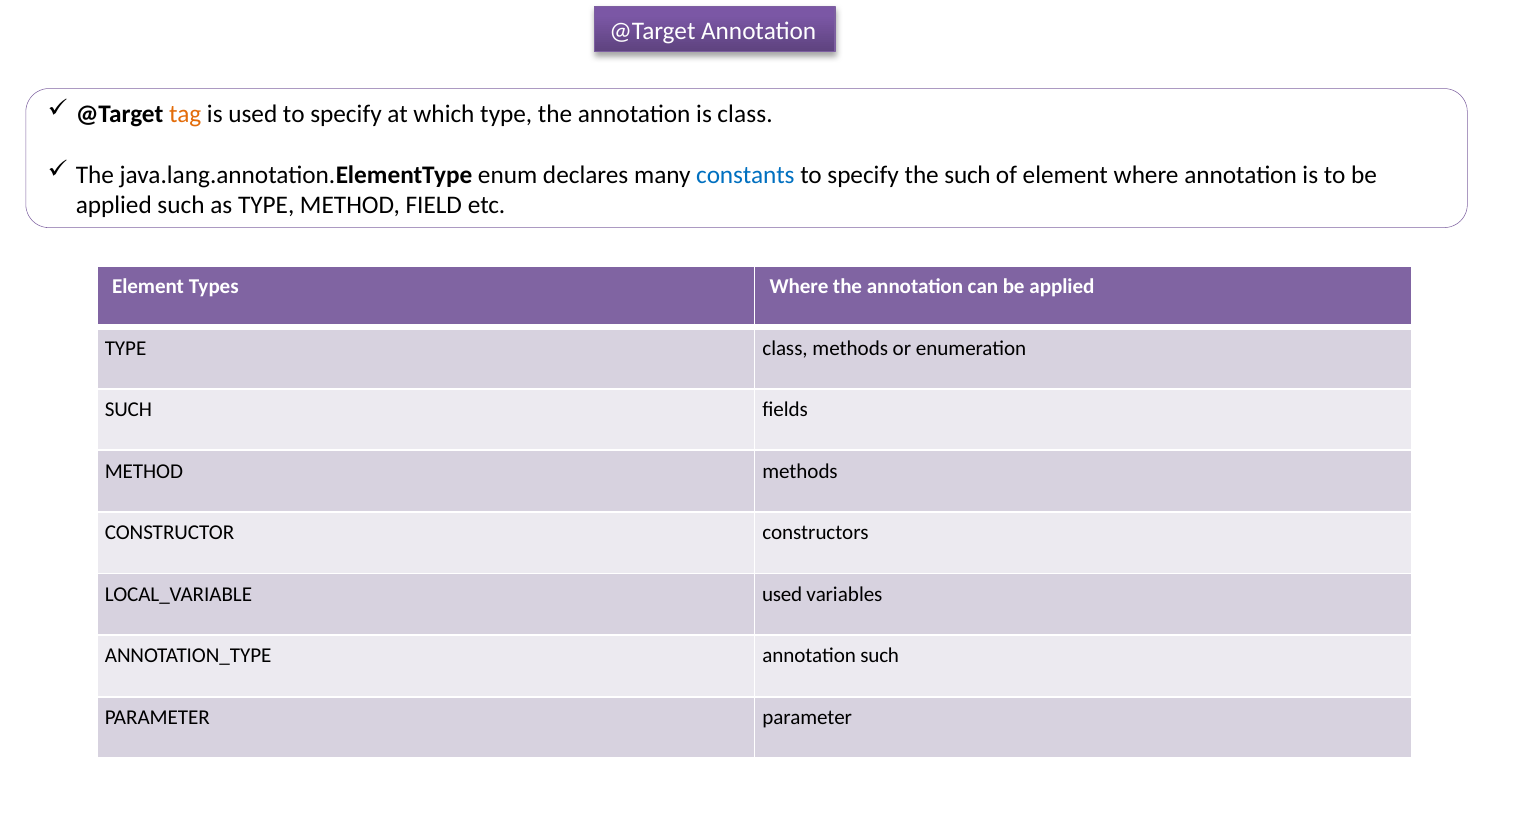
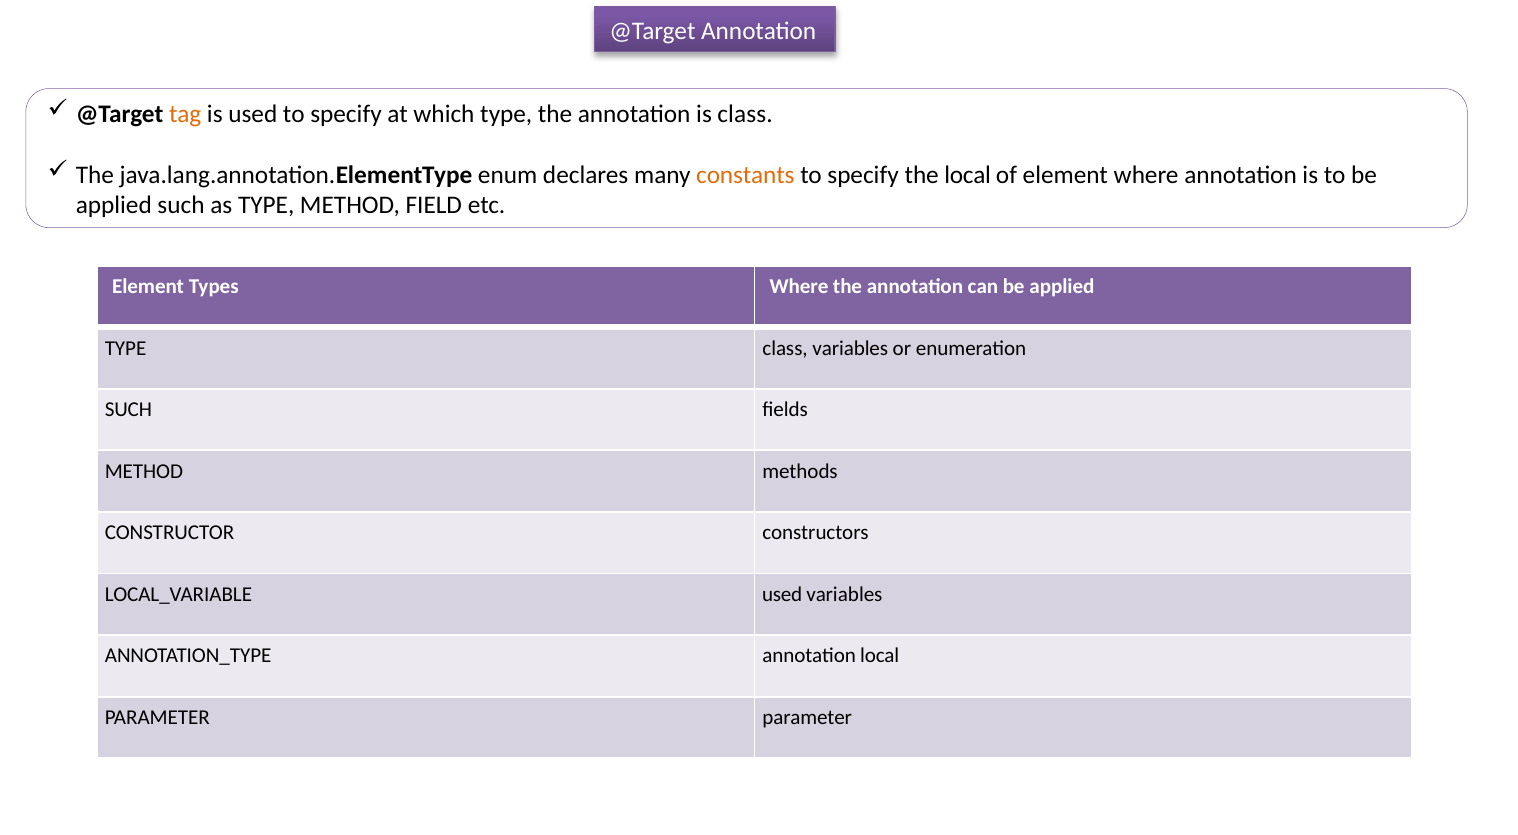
constants colour: blue -> orange
the such: such -> local
class methods: methods -> variables
annotation such: such -> local
